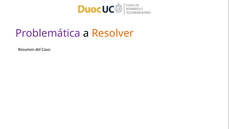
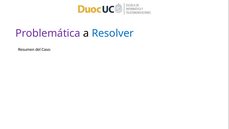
Resolver colour: orange -> blue
